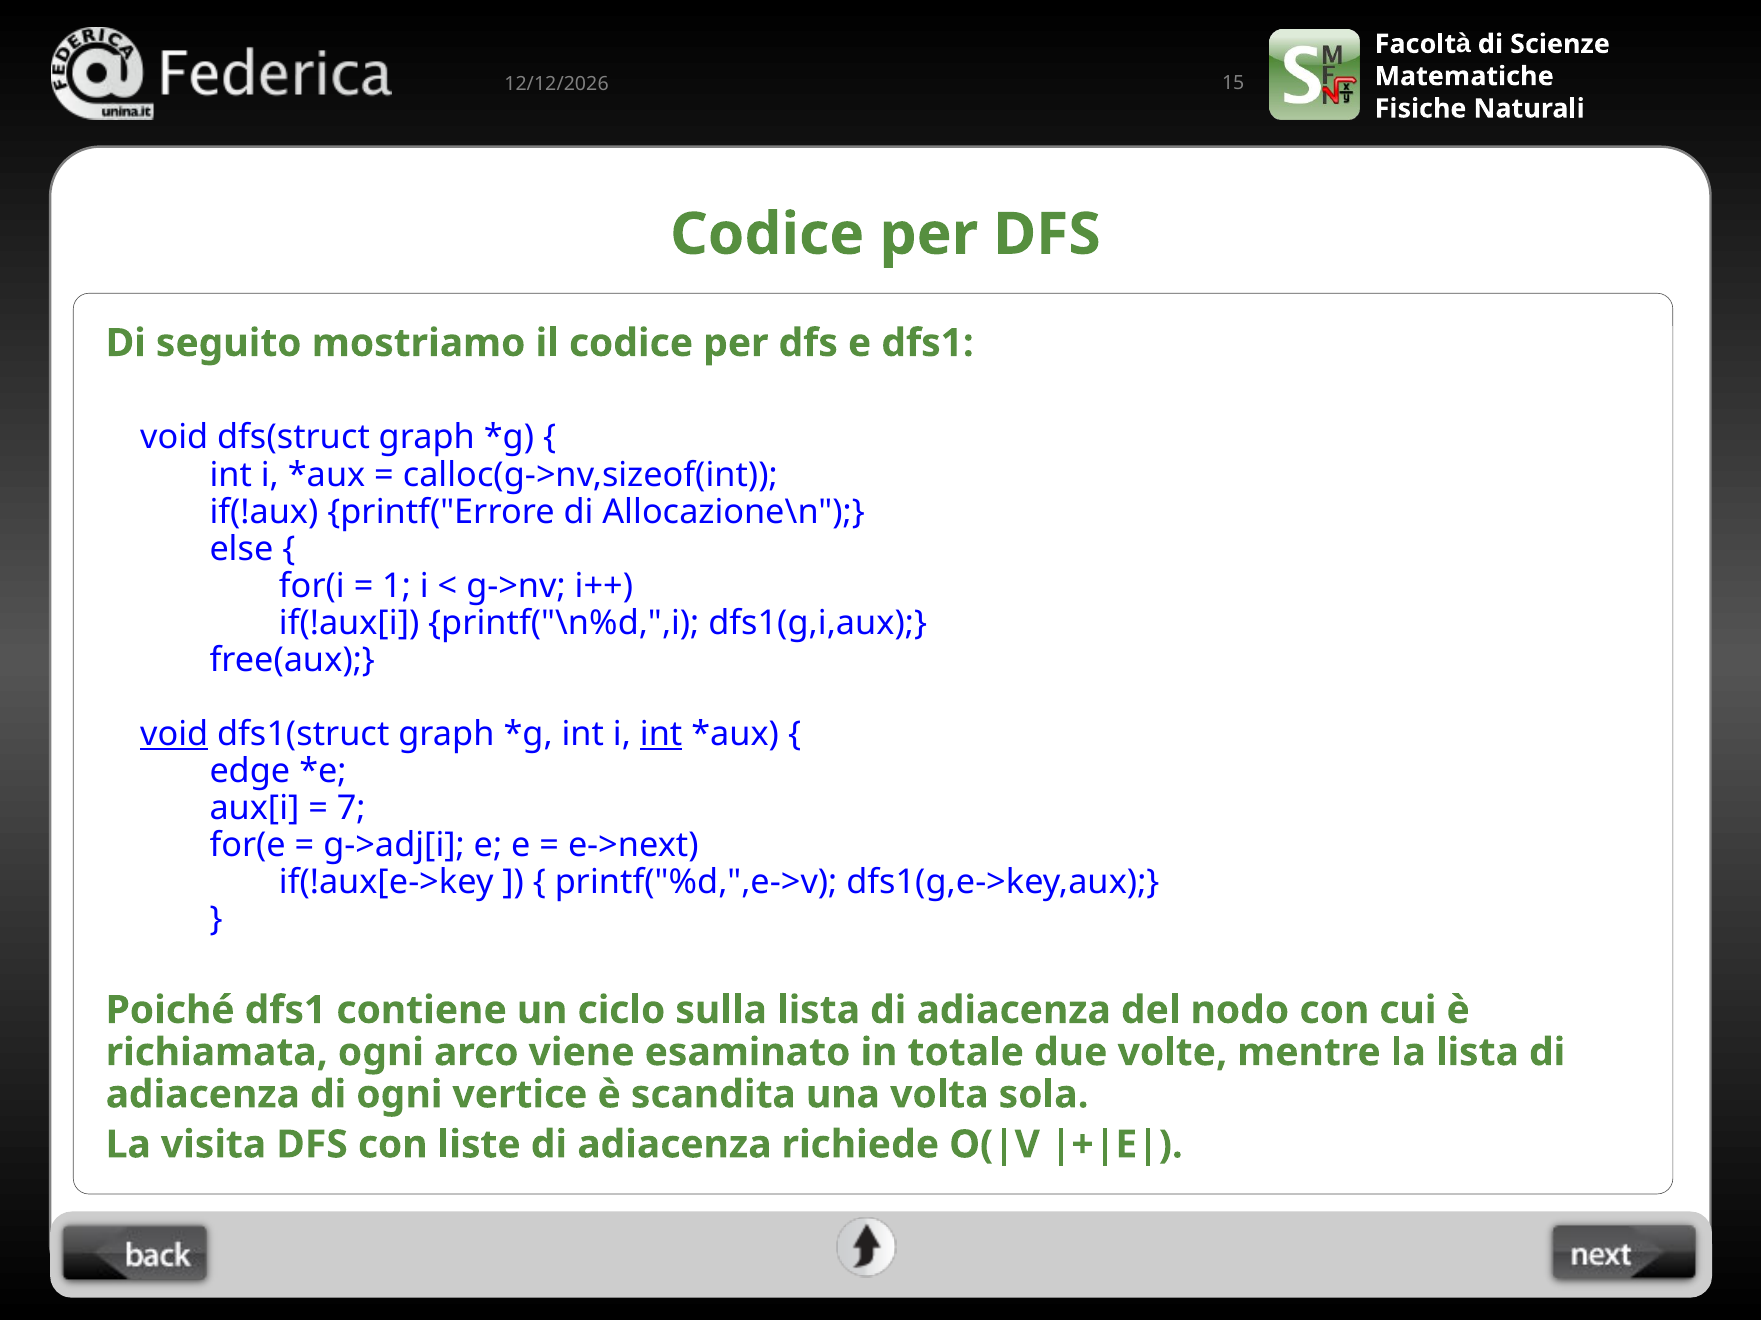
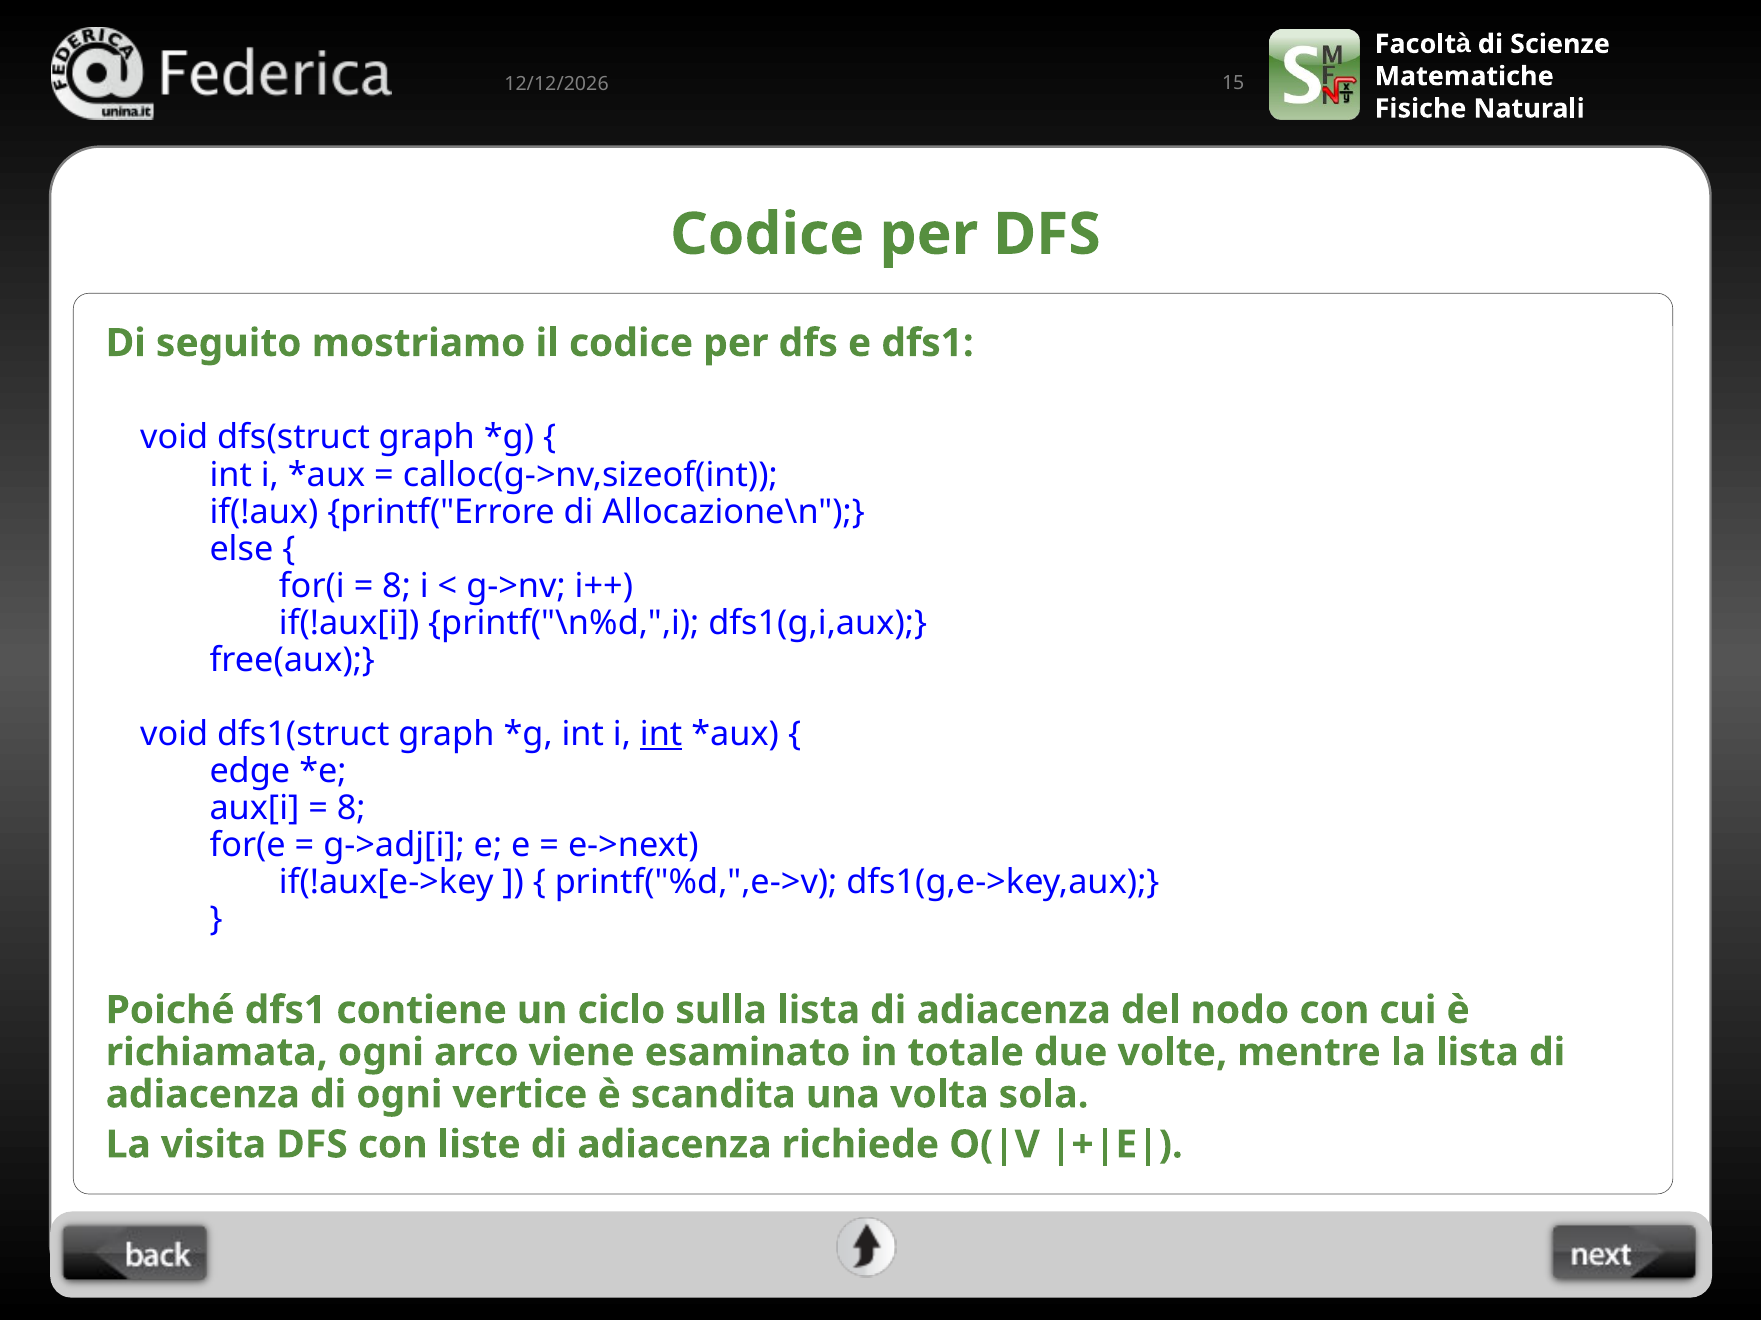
1 at (397, 586): 1 -> 8
void at (174, 734) underline: present -> none
7 at (351, 808): 7 -> 8
